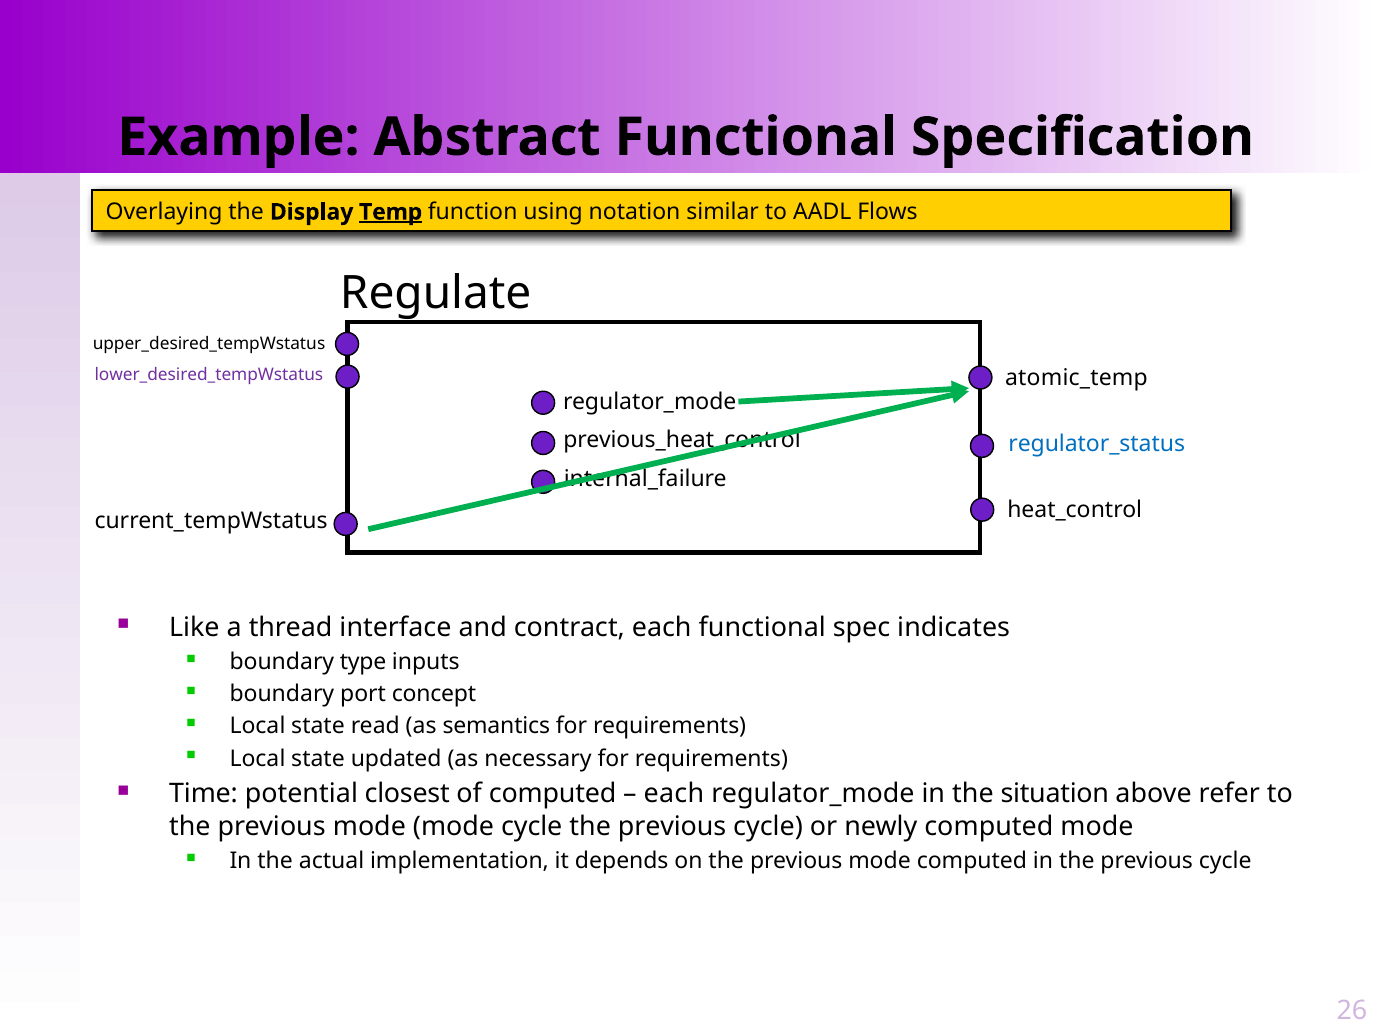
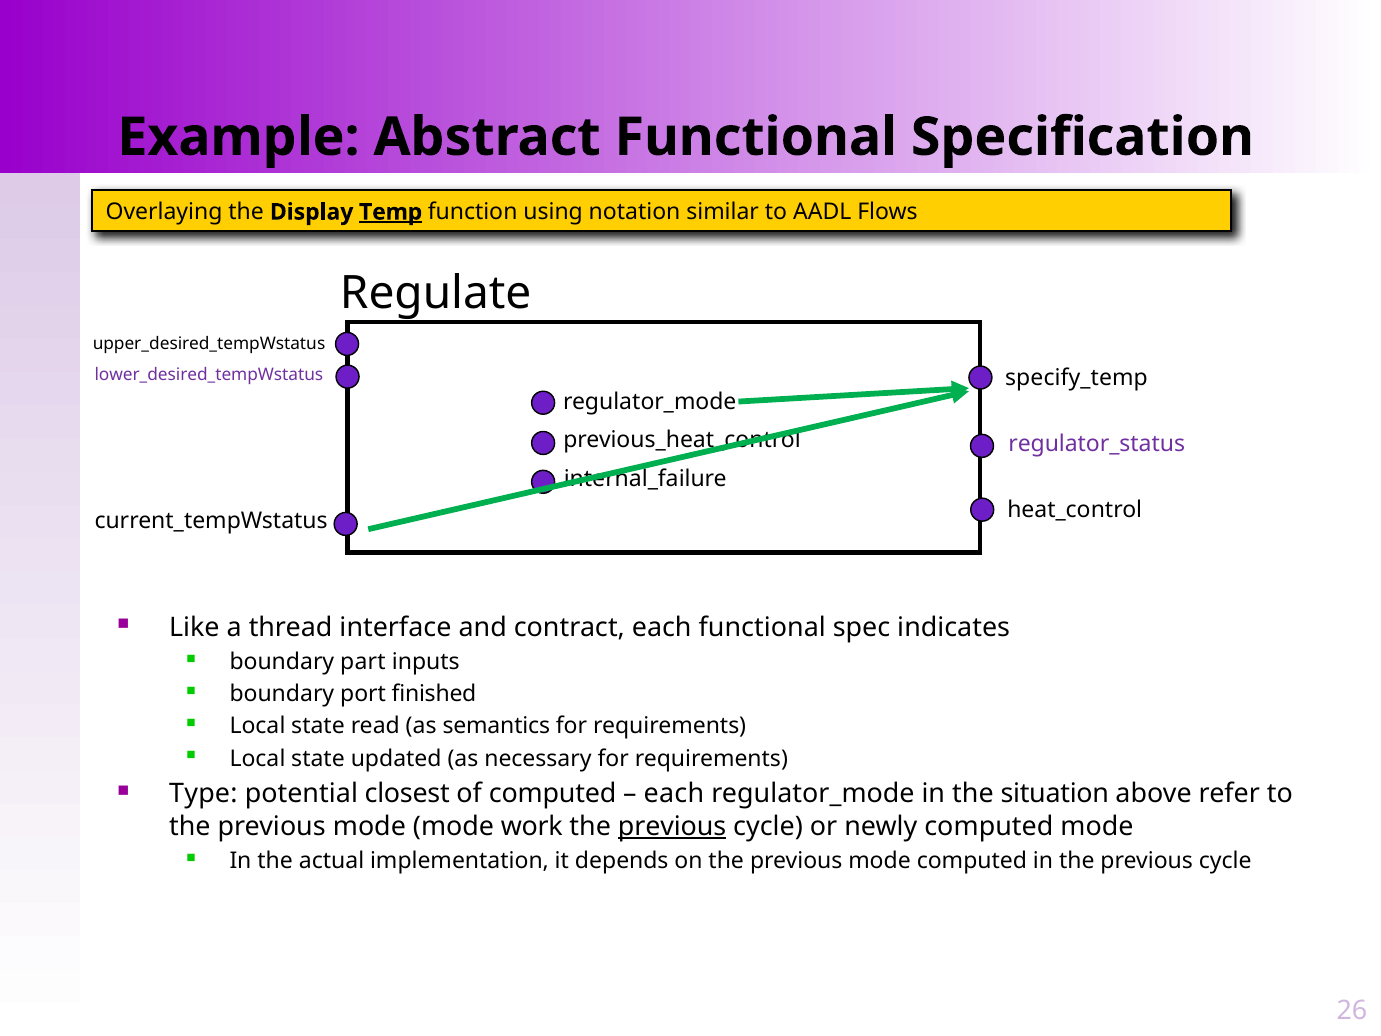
atomic_temp: atomic_temp -> specify_temp
regulator_status colour: blue -> purple
type: type -> part
concept: concept -> finished
Time: Time -> Type
mode cycle: cycle -> work
previous at (672, 826) underline: none -> present
